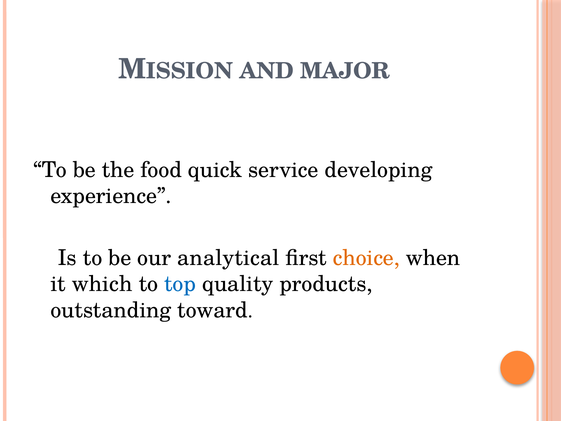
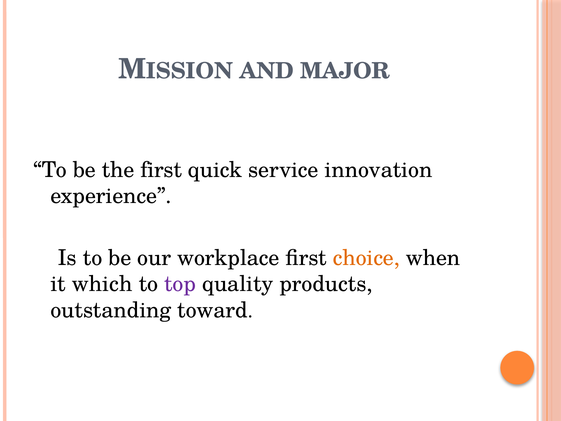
the food: food -> first
developing: developing -> innovation
analytical: analytical -> workplace
top colour: blue -> purple
